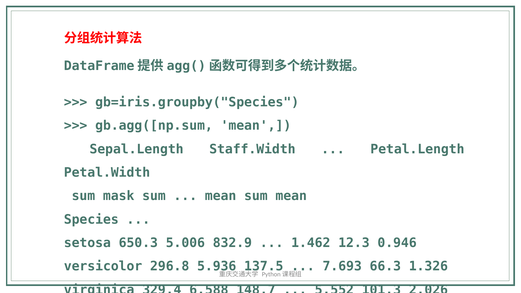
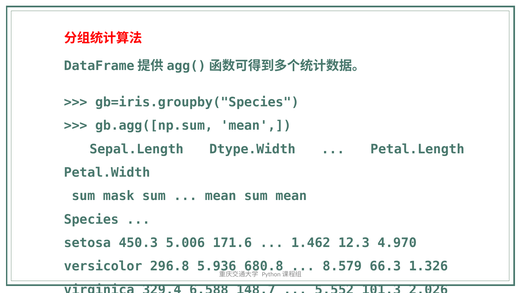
Staff.Width: Staff.Width -> Dtype.Width
650.3: 650.3 -> 450.3
832.9: 832.9 -> 171.6
0.946: 0.946 -> 4.970
137.5: 137.5 -> 680.8
7.693: 7.693 -> 8.579
